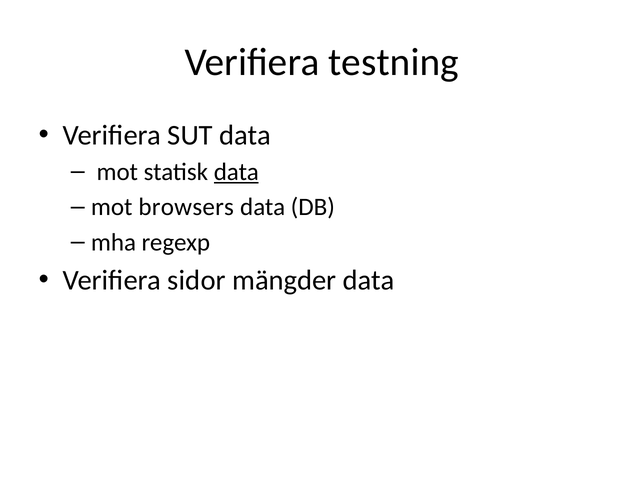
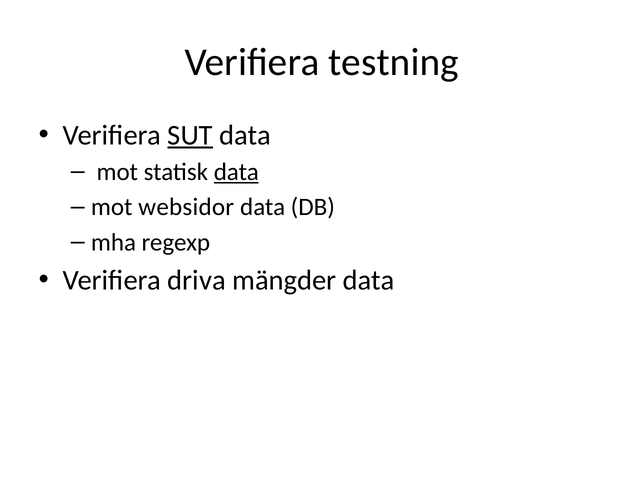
SUT underline: none -> present
browsers: browsers -> websidor
sidor: sidor -> driva
